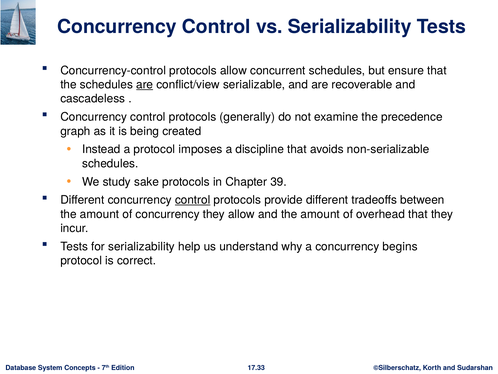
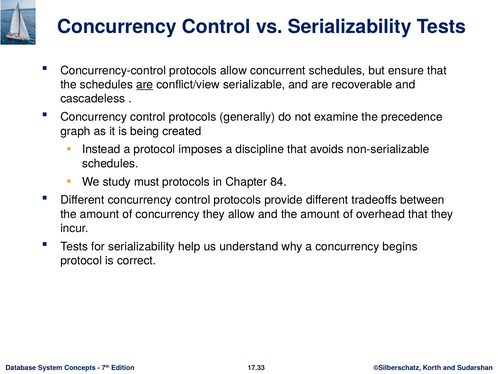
sake: sake -> must
39: 39 -> 84
control at (193, 200) underline: present -> none
